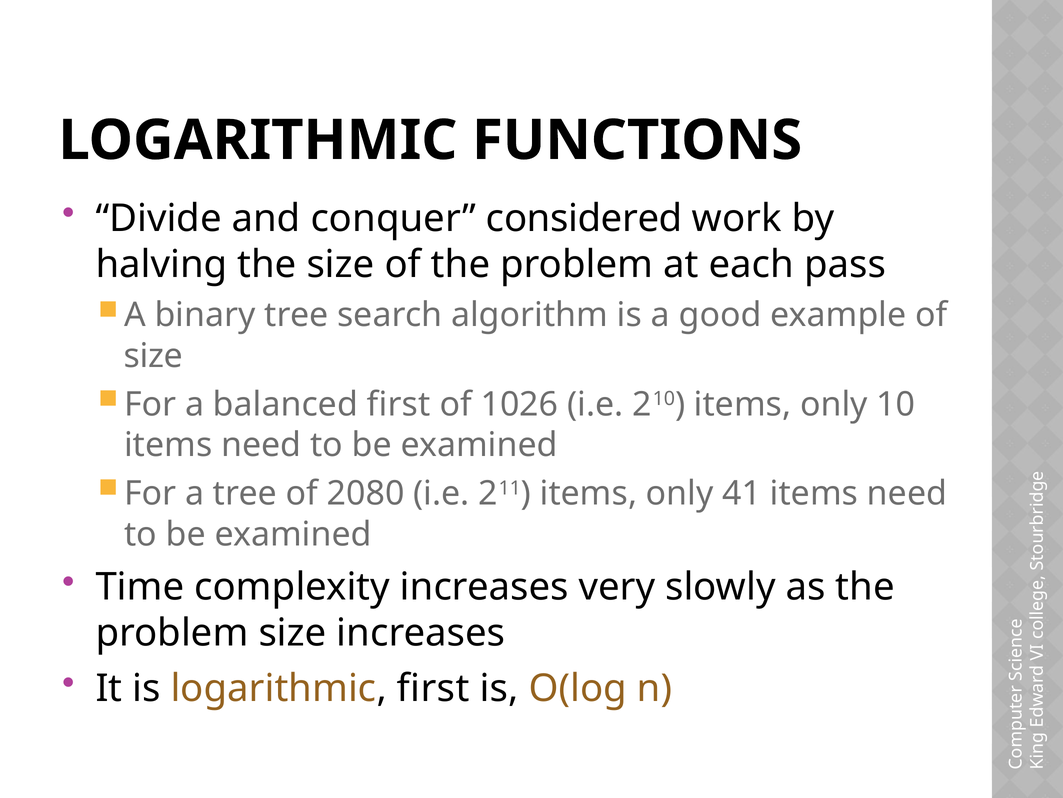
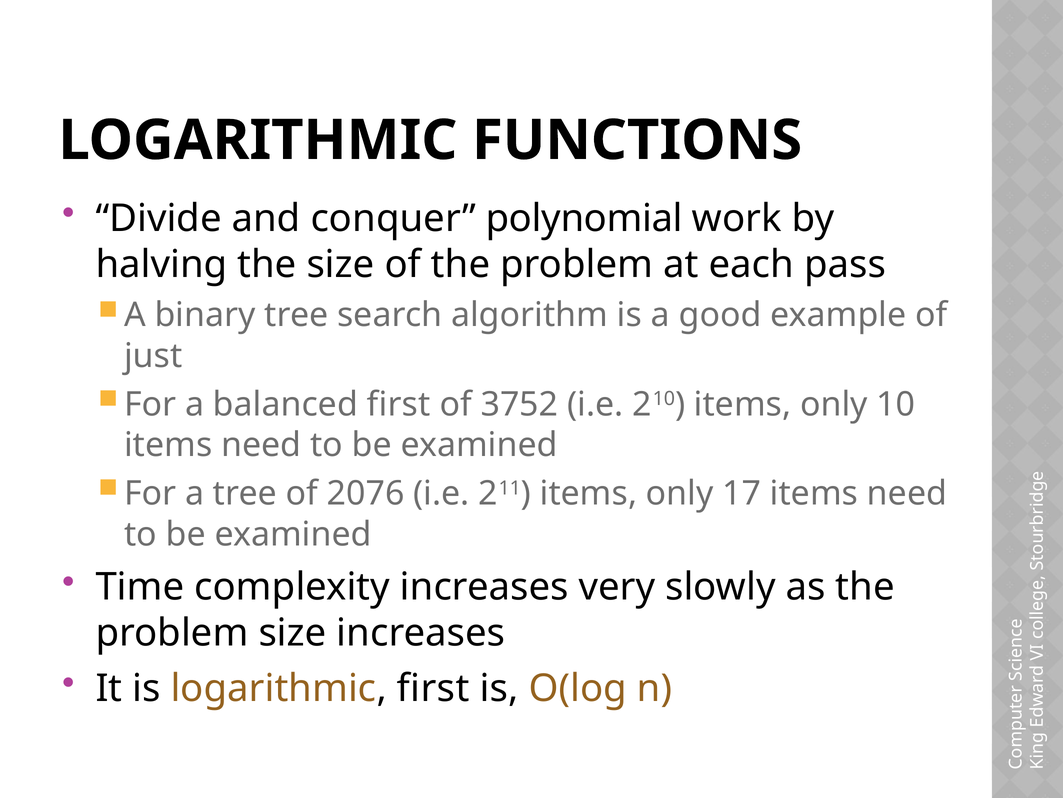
considered: considered -> polynomial
size at (153, 356): size -> just
1026: 1026 -> 3752
2080: 2080 -> 2076
41: 41 -> 17
